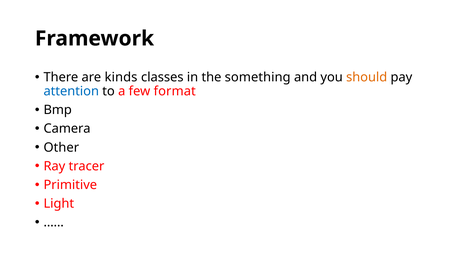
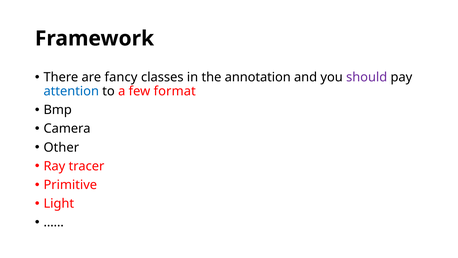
kinds: kinds -> fancy
something: something -> annotation
should colour: orange -> purple
